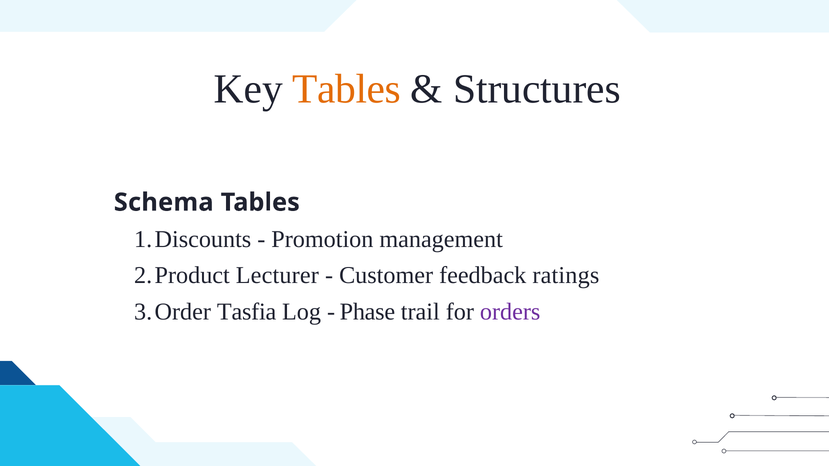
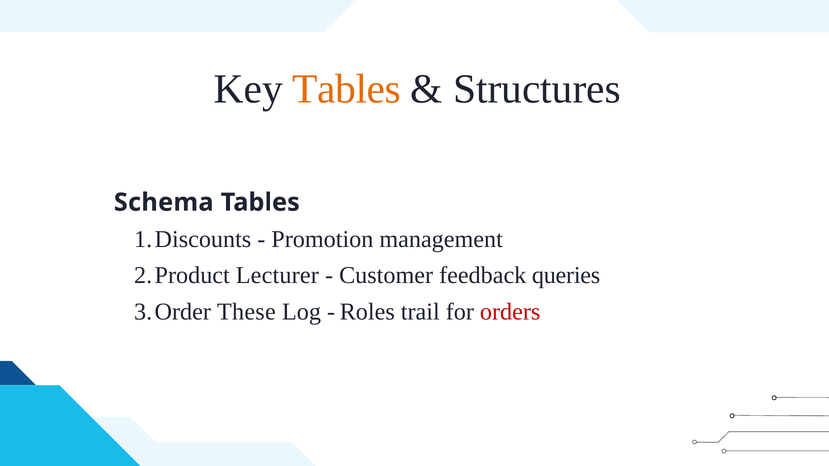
ratings: ratings -> queries
Tasfia: Tasfia -> These
Phase: Phase -> Roles
orders colour: purple -> red
